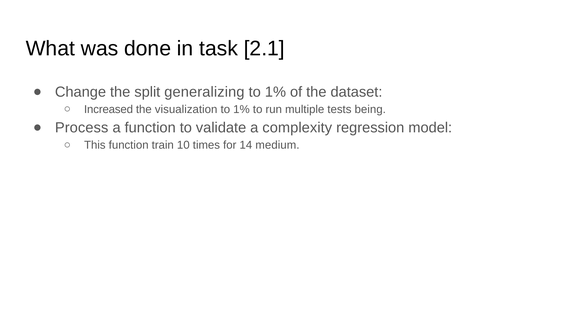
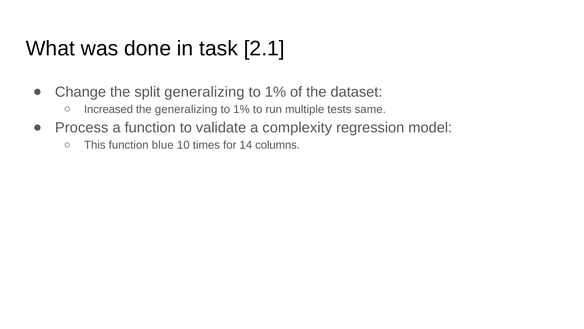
the visualization: visualization -> generalizing
being: being -> same
train: train -> blue
medium: medium -> columns
